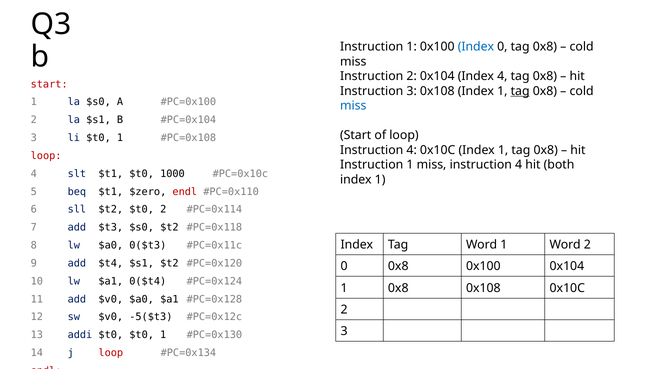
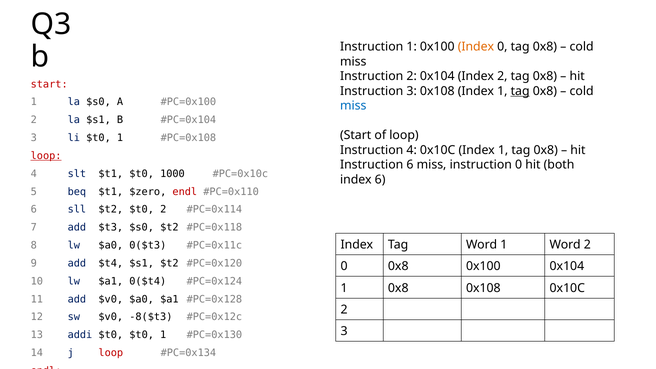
Index at (476, 47) colour: blue -> orange
Index 4: 4 -> 2
loop at (46, 156) underline: none -> present
1 at (410, 165): 1 -> 6
miss instruction 4: 4 -> 0
1 at (380, 180): 1 -> 6
-5($t3: -5($t3 -> -8($t3
